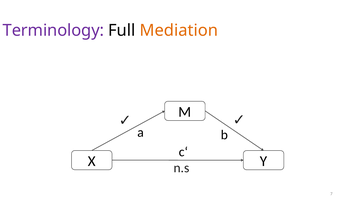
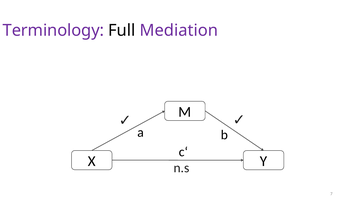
Mediation colour: orange -> purple
